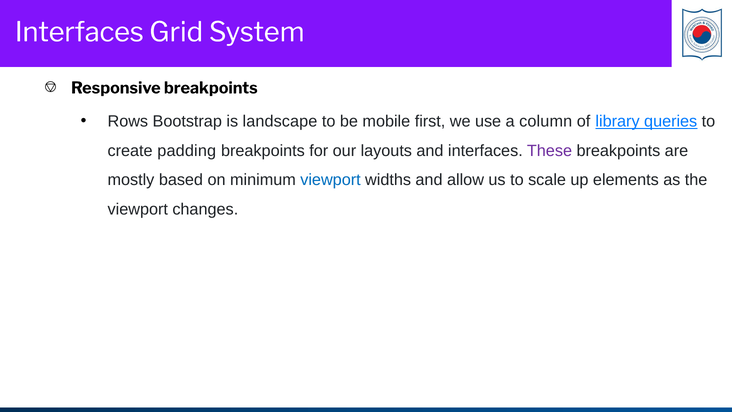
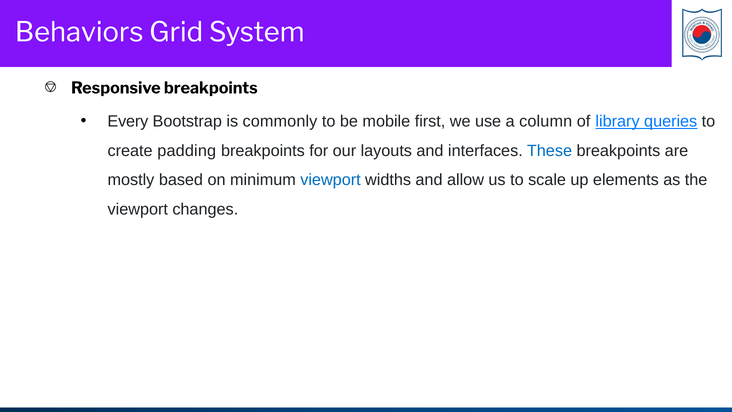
Interfaces at (79, 32): Interfaces -> Behaviors
Rows: Rows -> Every
landscape: landscape -> commonly
These colour: purple -> blue
